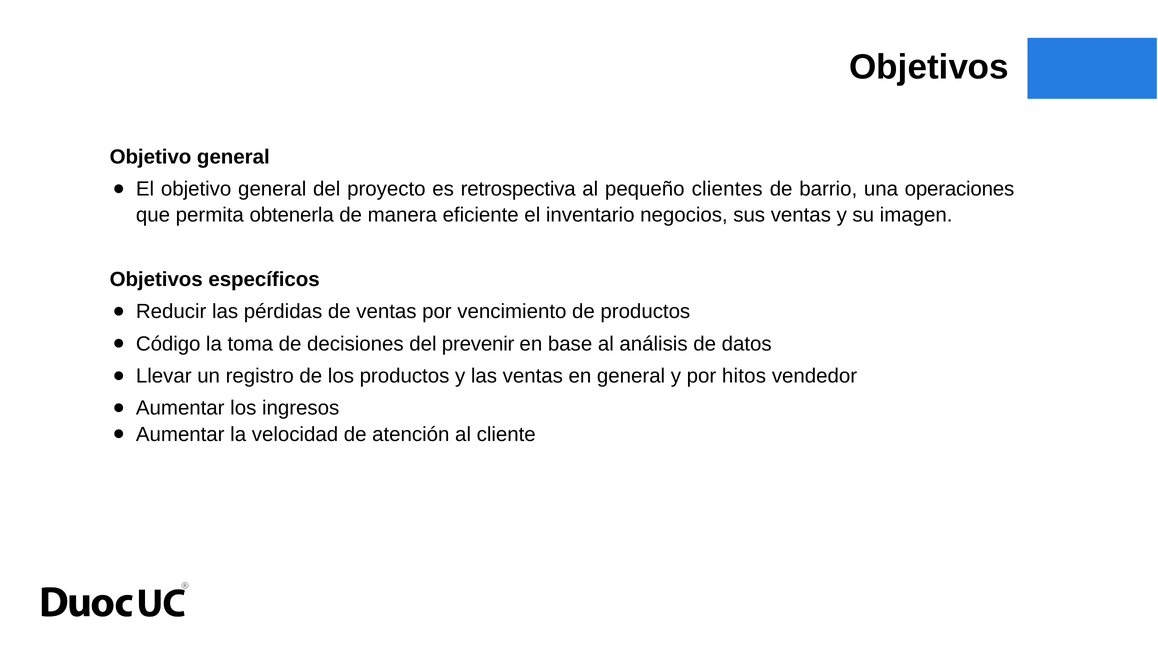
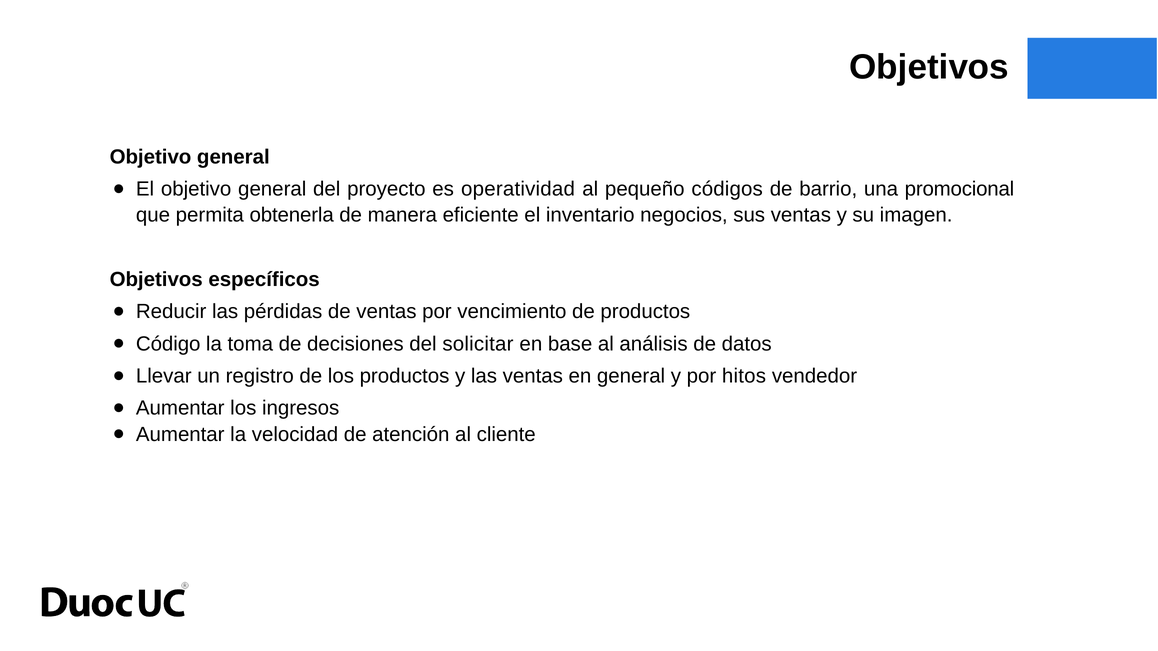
retrospectiva: retrospectiva -> operatividad
clientes: clientes -> códigos
operaciones: operaciones -> promocional
prevenir: prevenir -> solicitar
